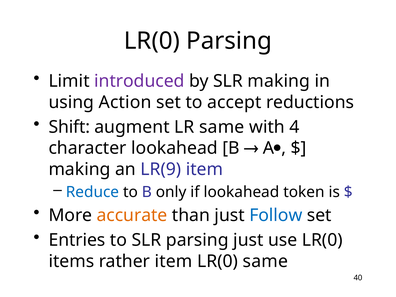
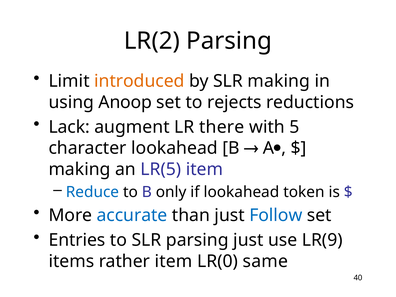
LR(0 at (152, 41): LR(0 -> LR(2
introduced colour: purple -> orange
Action: Action -> Anoop
accept: accept -> rejects
Shift: Shift -> Lack
LR same: same -> there
4: 4 -> 5
LR(9: LR(9 -> LR(5
accurate colour: orange -> blue
use LR(0: LR(0 -> LR(9
